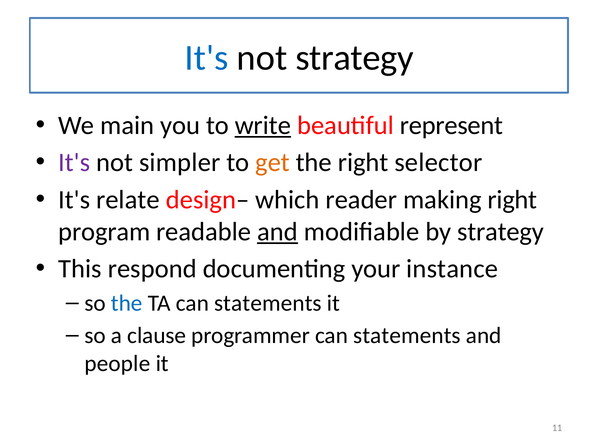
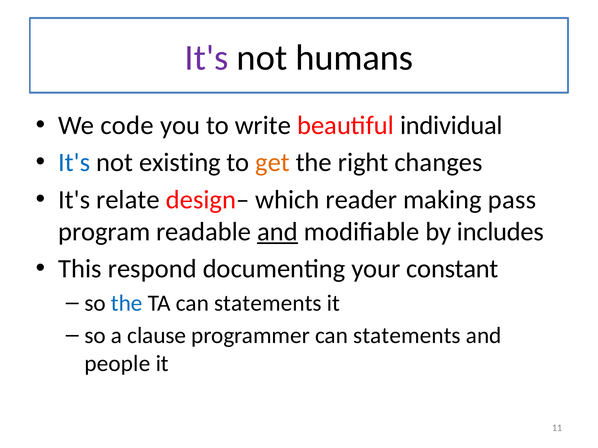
It's at (206, 58) colour: blue -> purple
not strategy: strategy -> humans
main: main -> code
write underline: present -> none
represent: represent -> individual
It's at (74, 163) colour: purple -> blue
simpler: simpler -> existing
selector: selector -> changes
making right: right -> pass
by strategy: strategy -> includes
instance: instance -> constant
